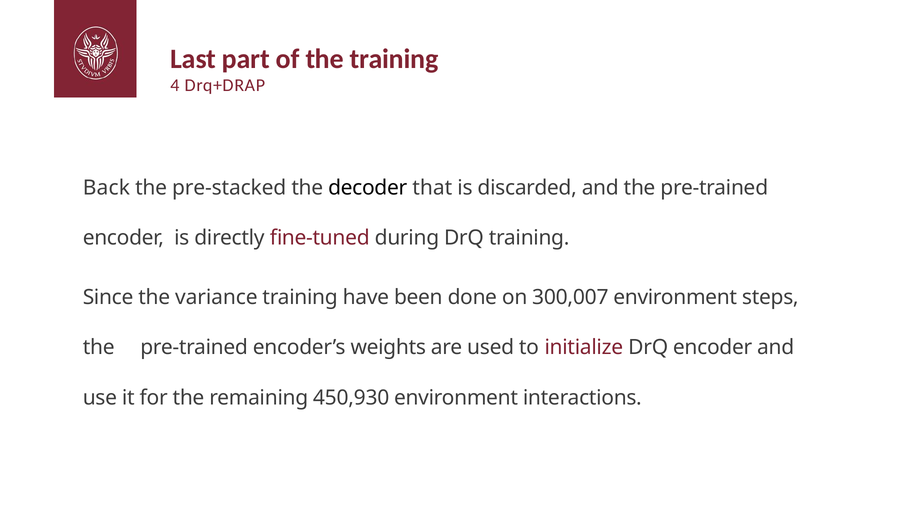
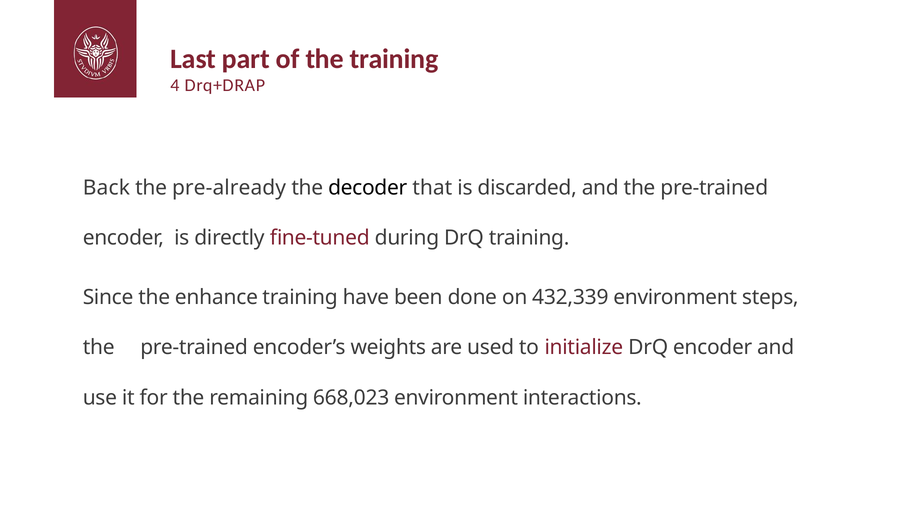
pre-stacked: pre-stacked -> pre-already
variance: variance -> enhance
300,007: 300,007 -> 432,339
450,930: 450,930 -> 668,023
